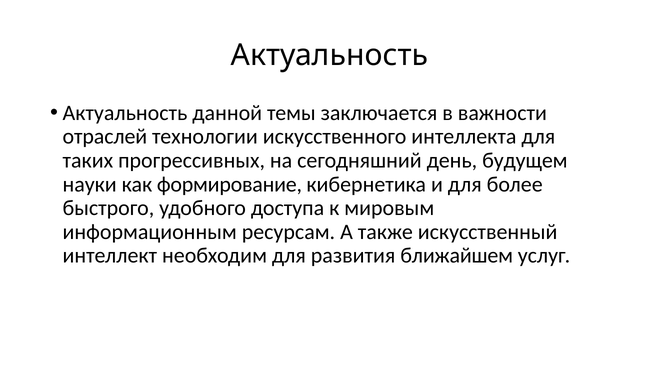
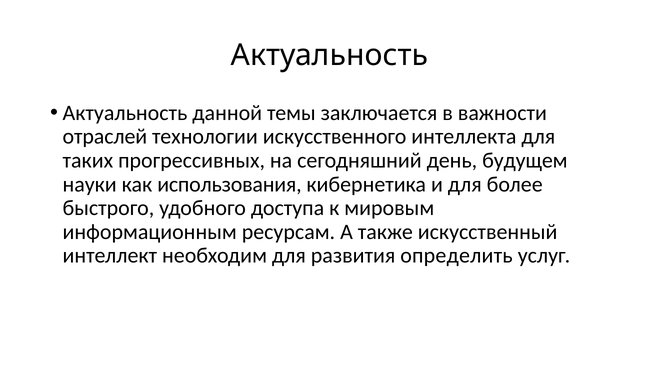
формирование: формирование -> использования
ближайшем: ближайшем -> определить
